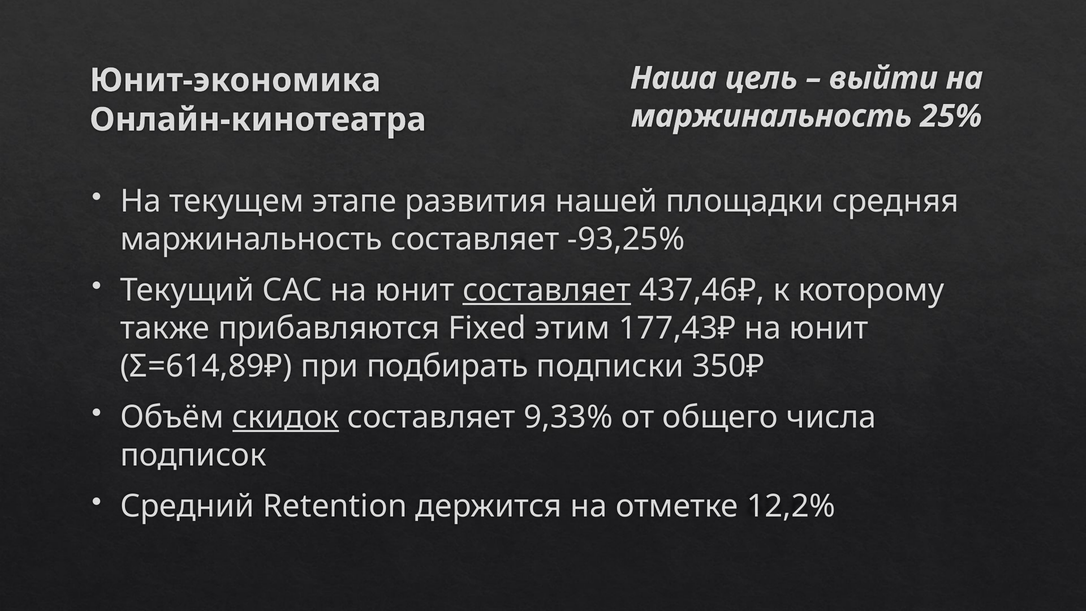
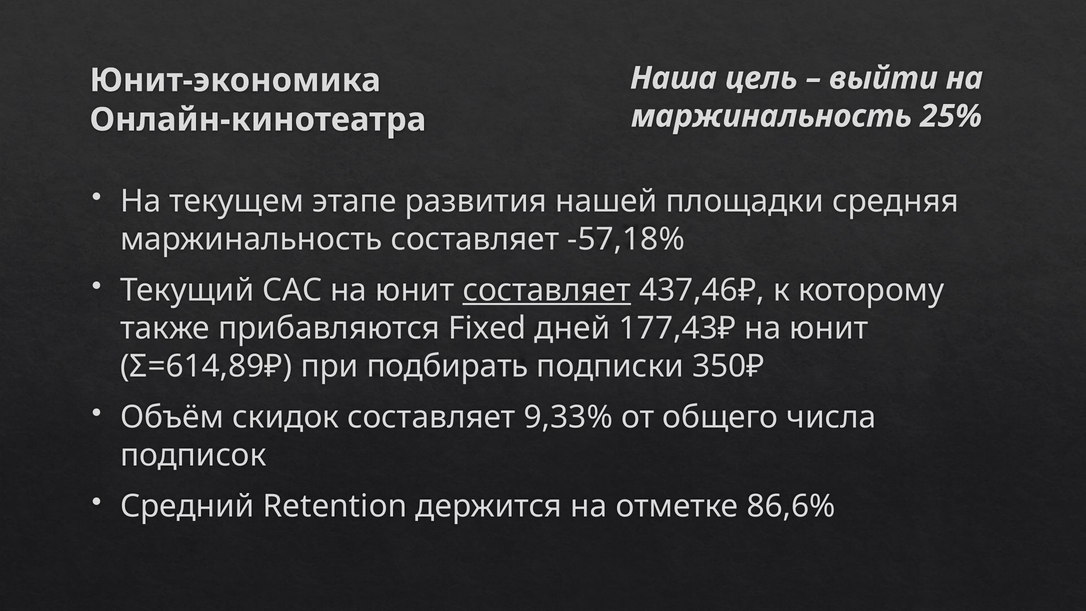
-93,25%: -93,25% -> -57,18%
этим: этим -> дней
скидок underline: present -> none
12,2%: 12,2% -> 86,6%
